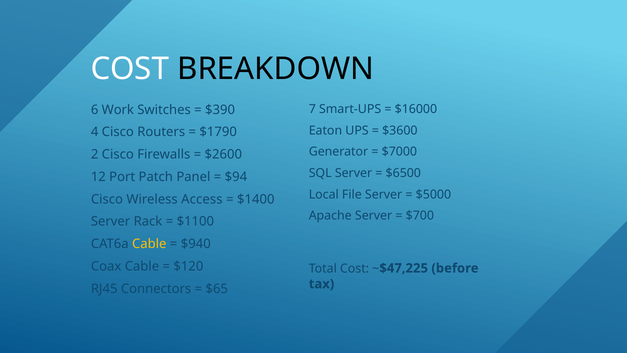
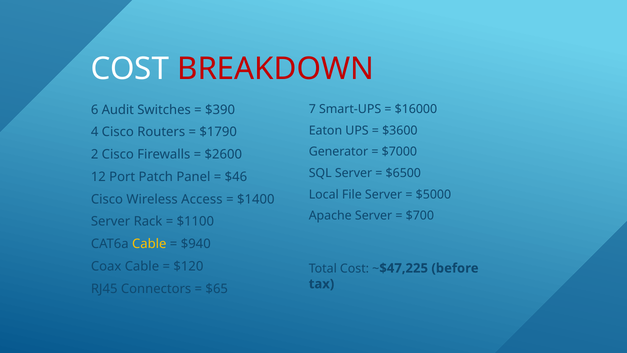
BREAKDOWN colour: black -> red
Work: Work -> Audit
$94: $94 -> $46
